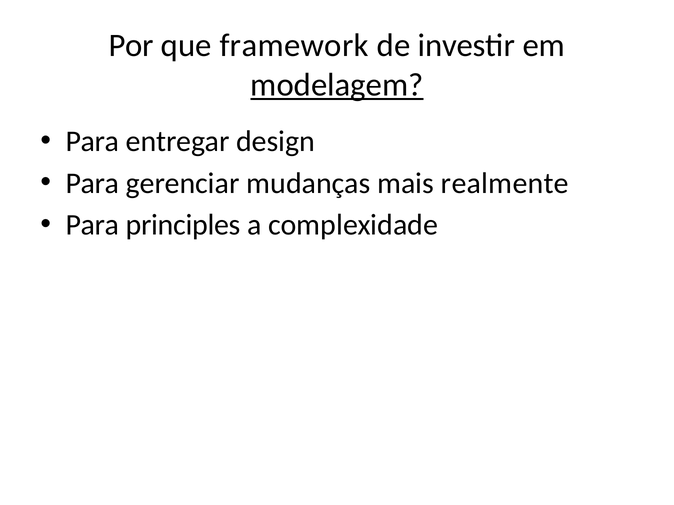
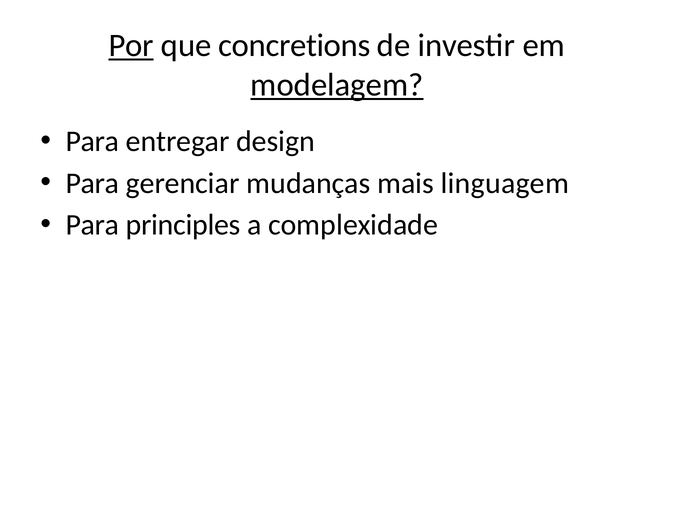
Por underline: none -> present
framework: framework -> concretions
realmente: realmente -> linguagem
